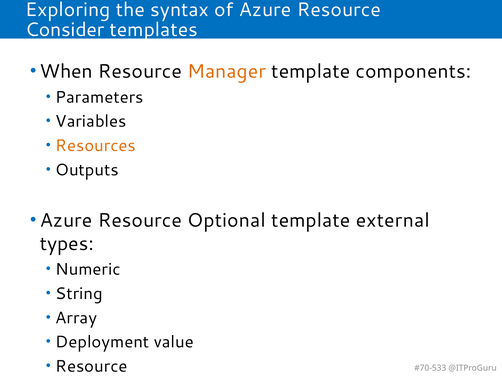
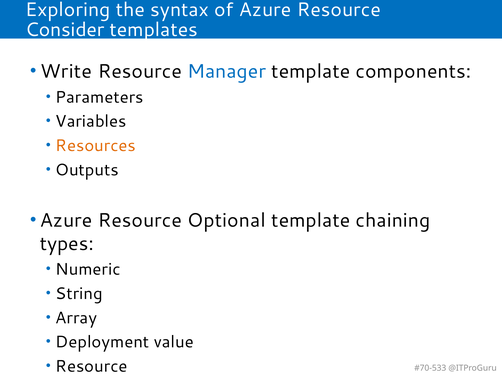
When: When -> Write
Manager colour: orange -> blue
external: external -> chaining
